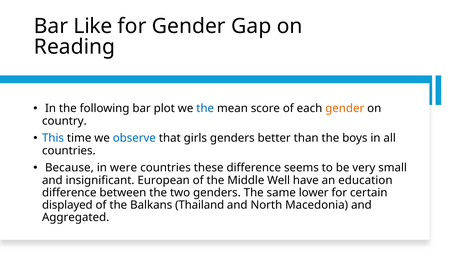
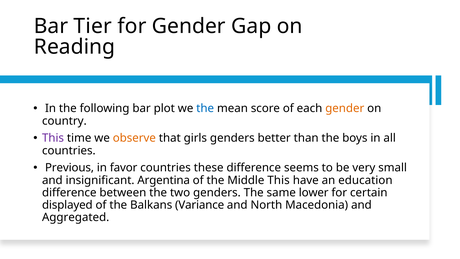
Like: Like -> Tier
This at (53, 138) colour: blue -> purple
observe colour: blue -> orange
Because: Because -> Previous
were: were -> favor
European: European -> Argentina
Middle Well: Well -> This
Thailand: Thailand -> Variance
